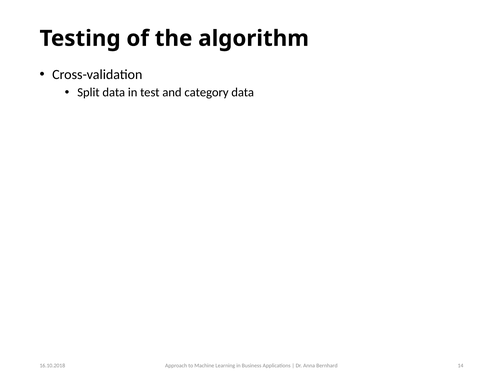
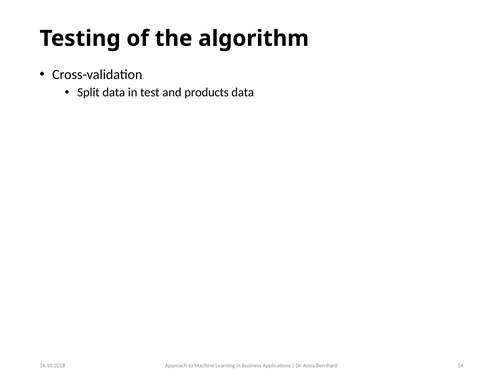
category: category -> products
